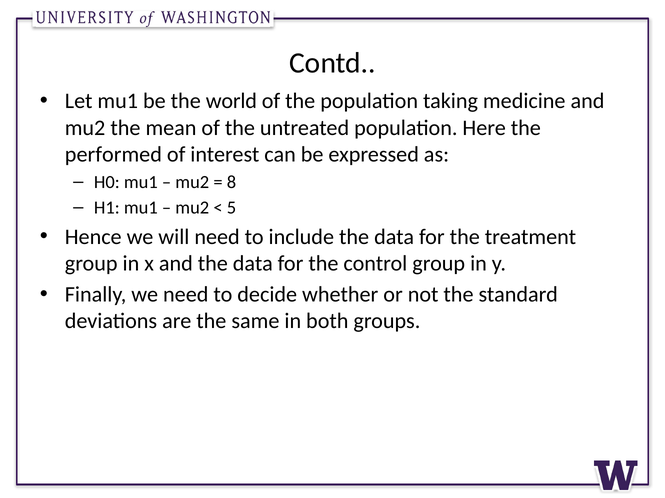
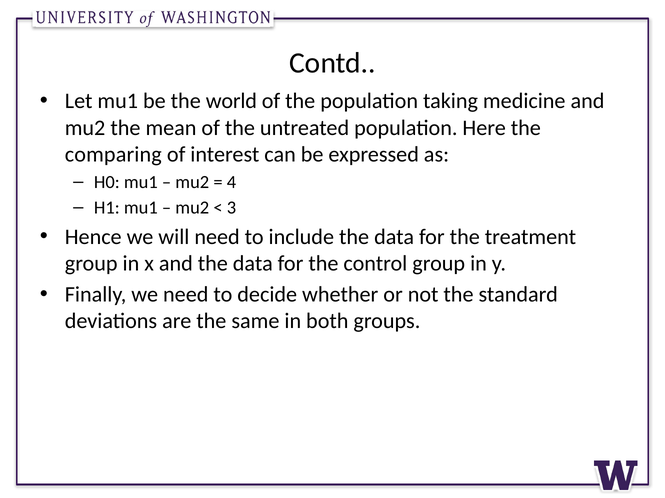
performed: performed -> comparing
8: 8 -> 4
5: 5 -> 3
